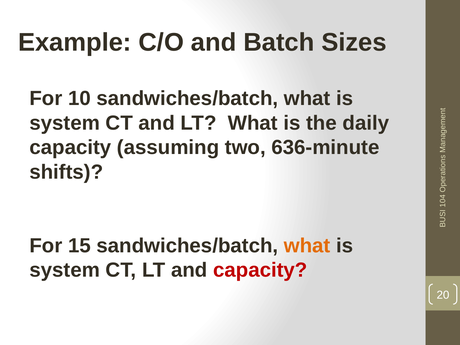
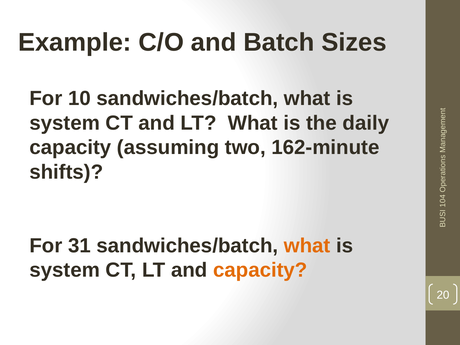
636-minute: 636-minute -> 162-minute
15: 15 -> 31
capacity at (260, 270) colour: red -> orange
